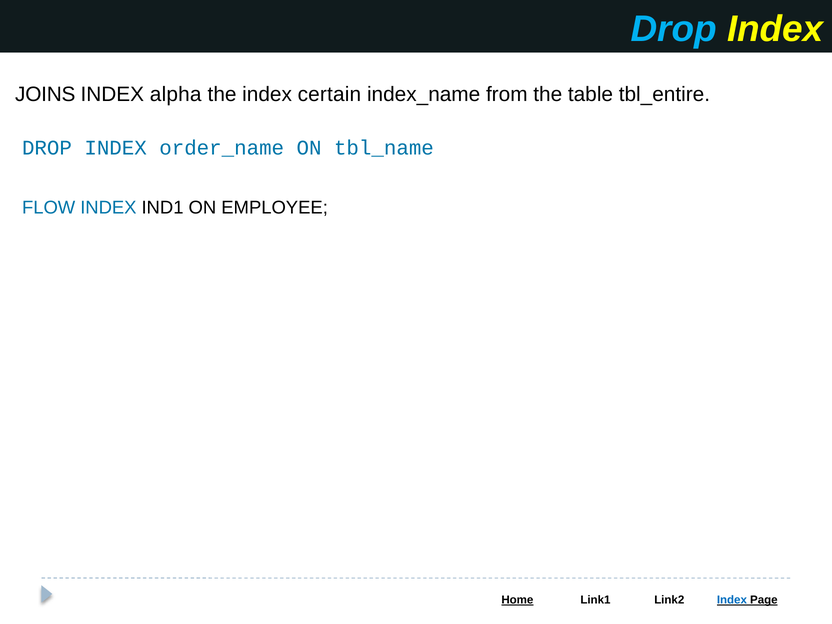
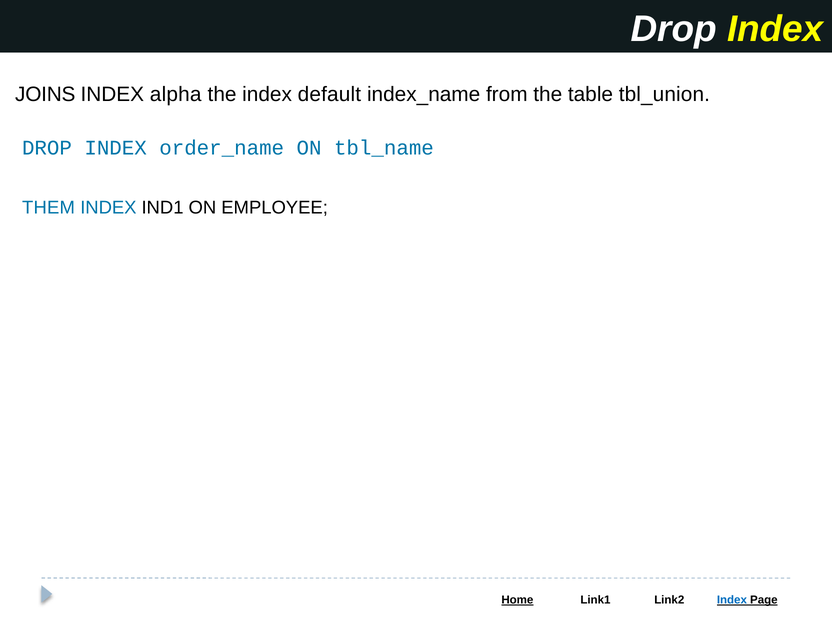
Drop at (674, 29) colour: light blue -> white
certain: certain -> default
tbl_entire: tbl_entire -> tbl_union
FLOW: FLOW -> THEM
